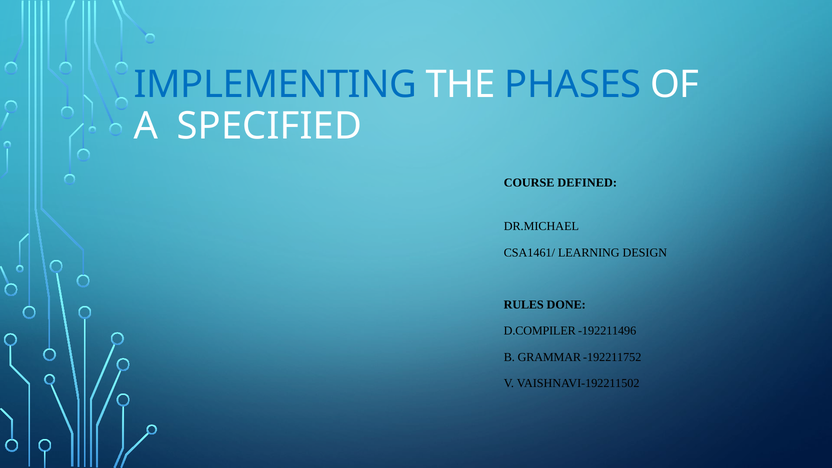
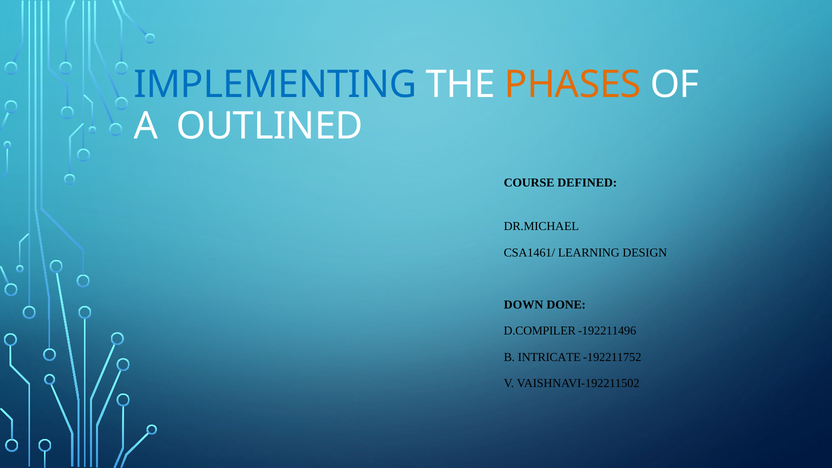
PHASES colour: blue -> orange
SPECIFIED: SPECIFIED -> OUTLINED
RULES: RULES -> DOWN
GRAMMAR: GRAMMAR -> INTRICATE
